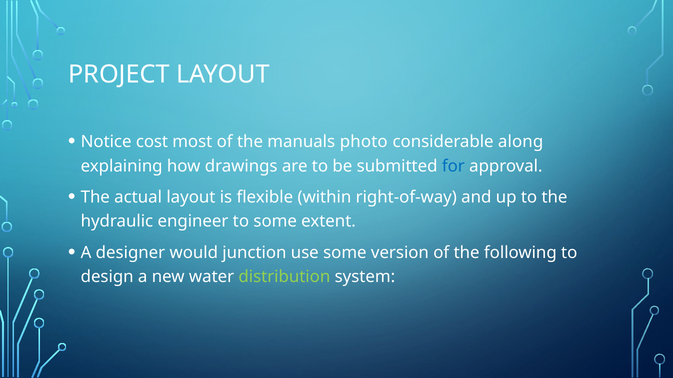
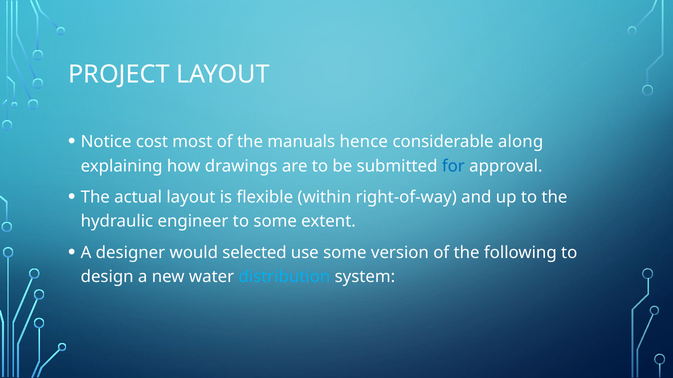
photo: photo -> hence
junction: junction -> selected
distribution colour: light green -> light blue
